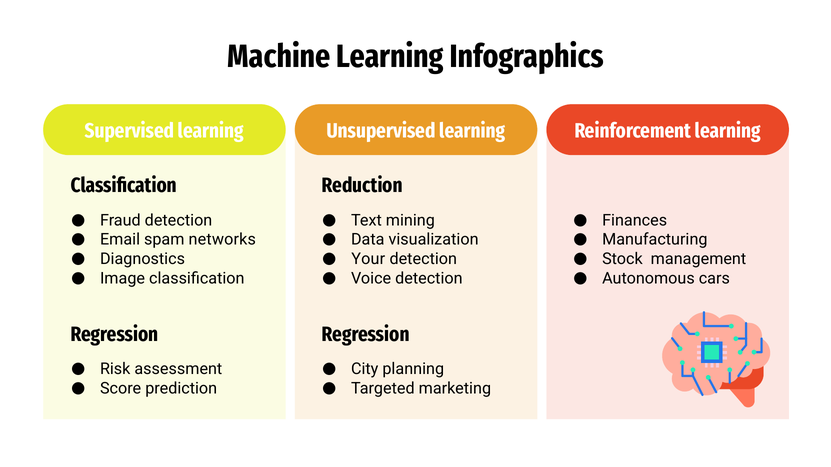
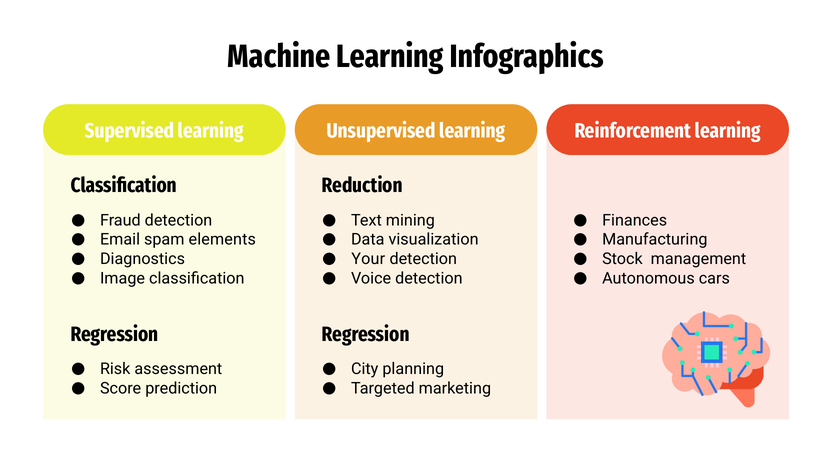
networks: networks -> elements
